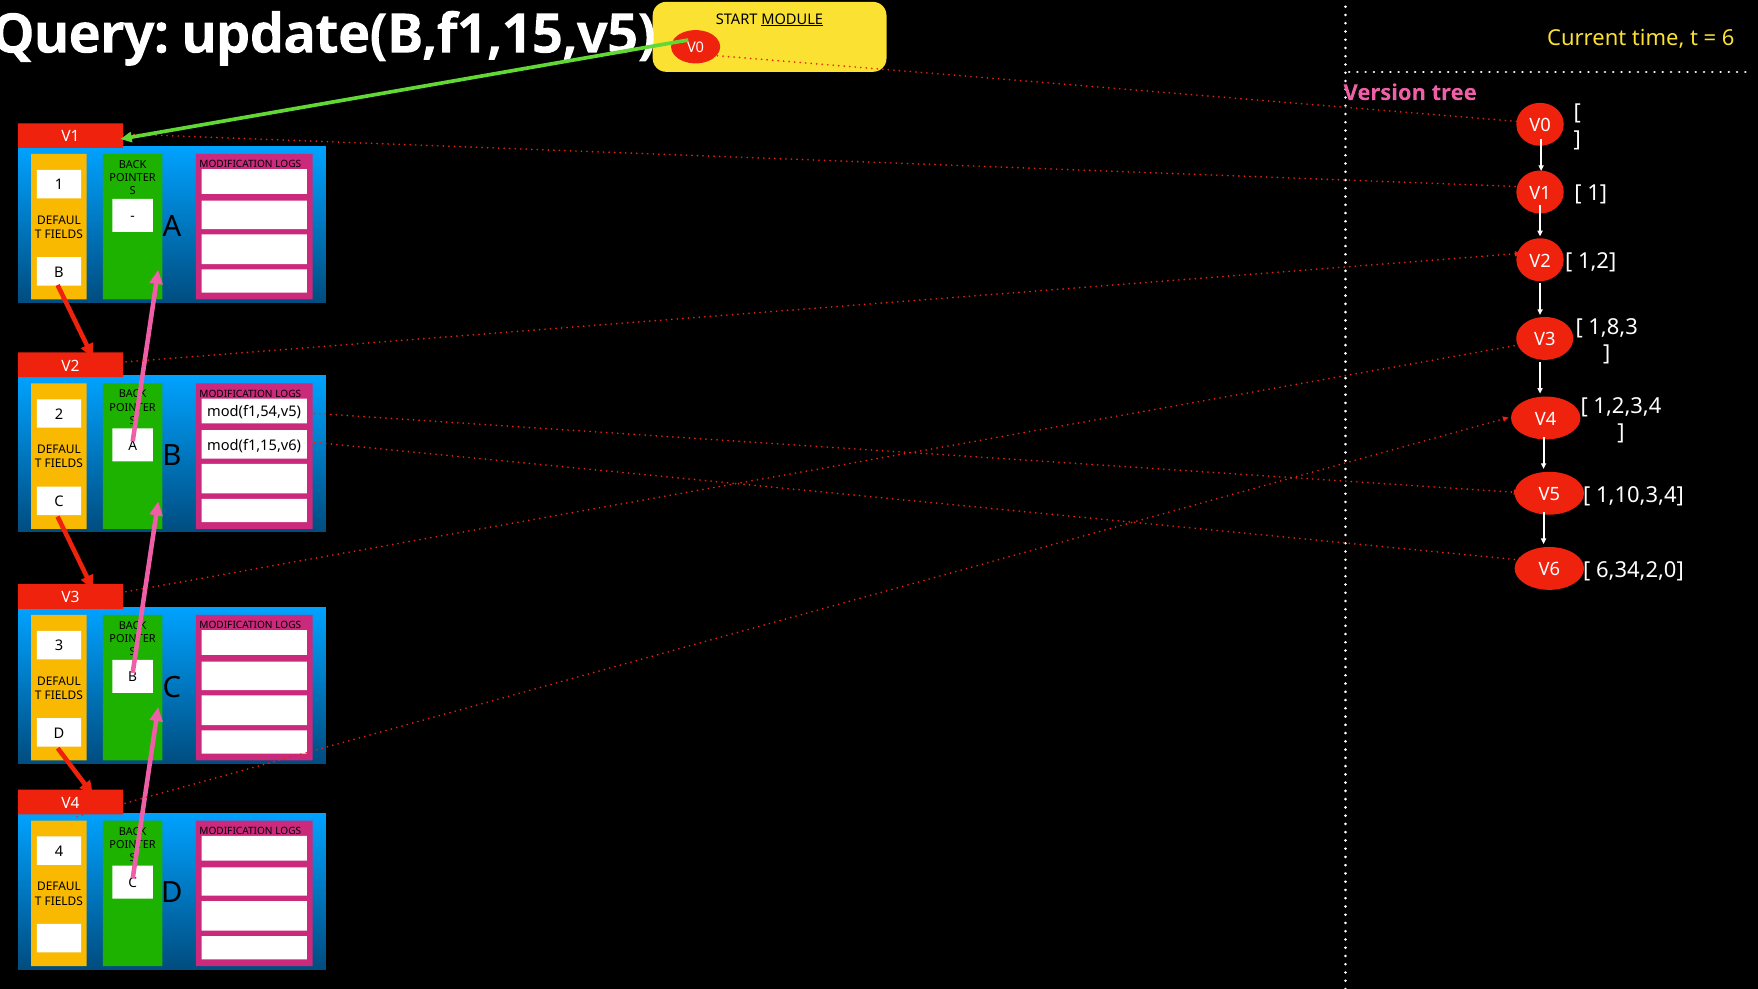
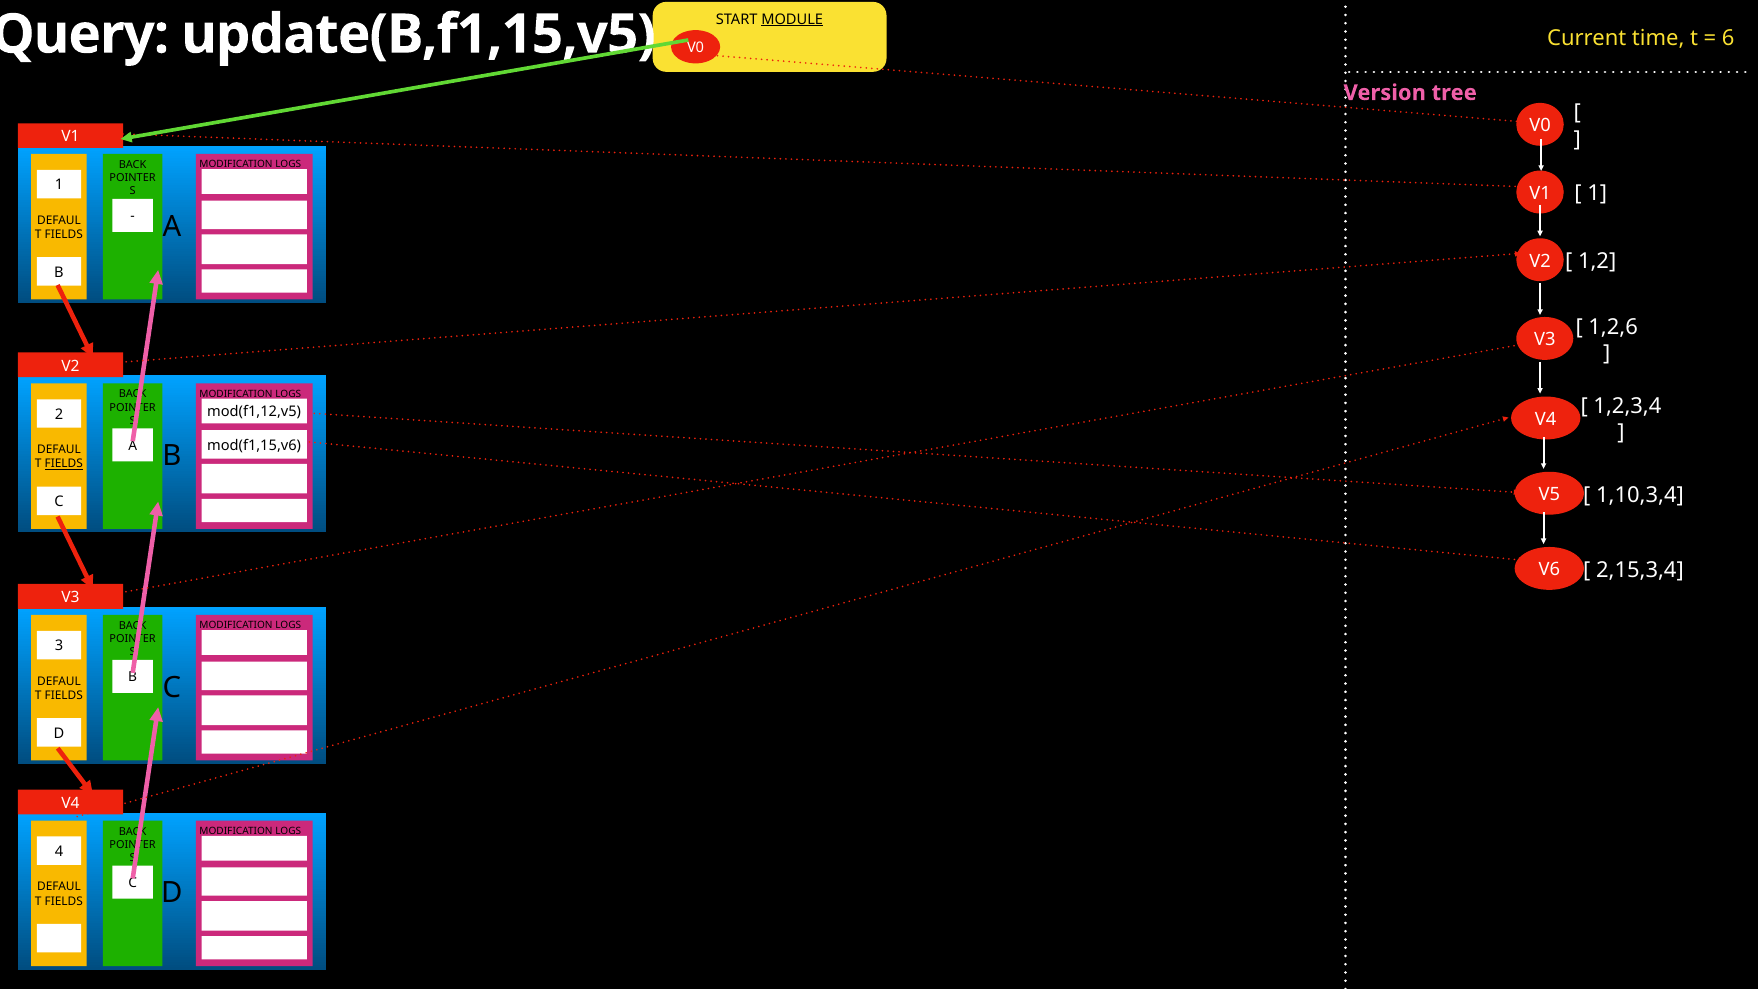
1,8,3: 1,8,3 -> 1,2,6
mod(f1,54,v5: mod(f1,54,v5 -> mod(f1,12,v5
FIELDS at (64, 464) underline: none -> present
6,34,2,0: 6,34,2,0 -> 2,15,3,4
